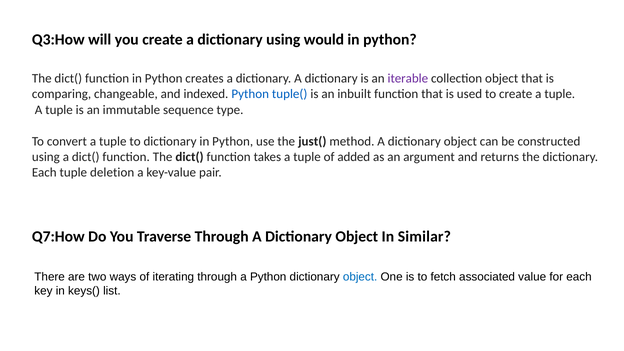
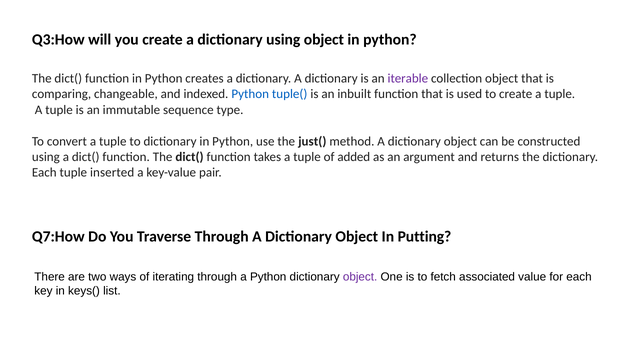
using would: would -> object
deletion: deletion -> inserted
Similar: Similar -> Putting
object at (360, 277) colour: blue -> purple
